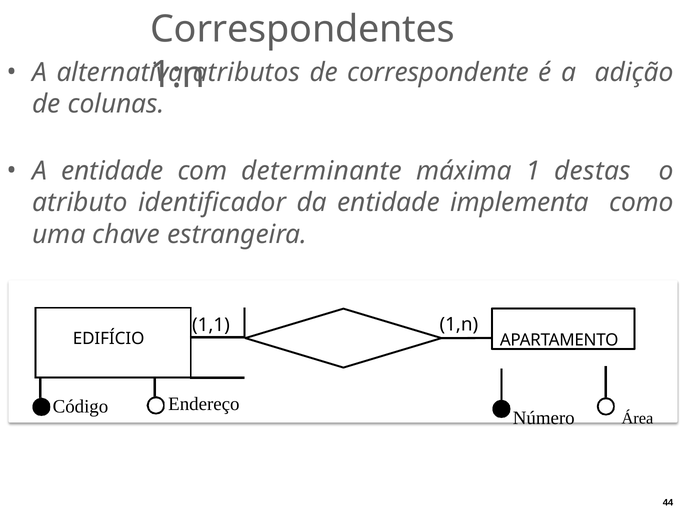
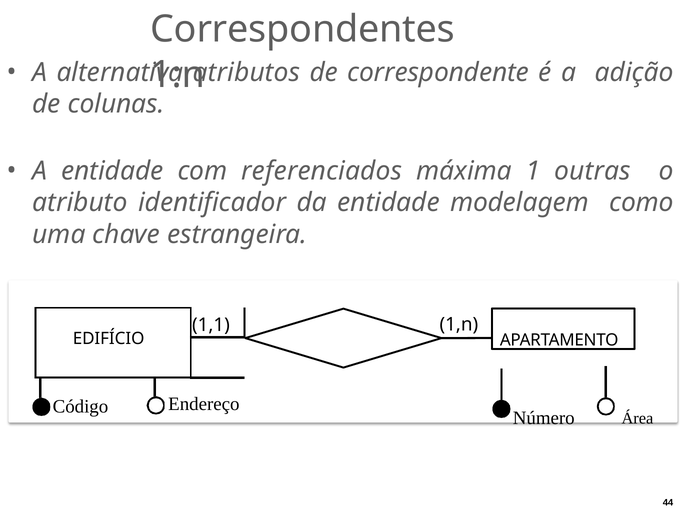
determinante: determinante -> referenciados
destas: destas -> outras
implementa: implementa -> modelagem
